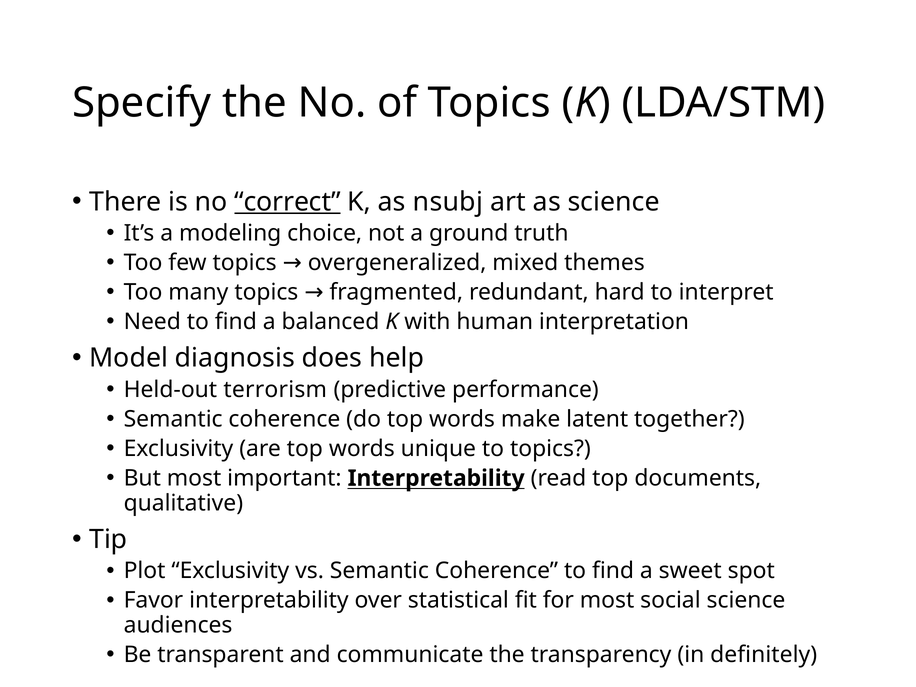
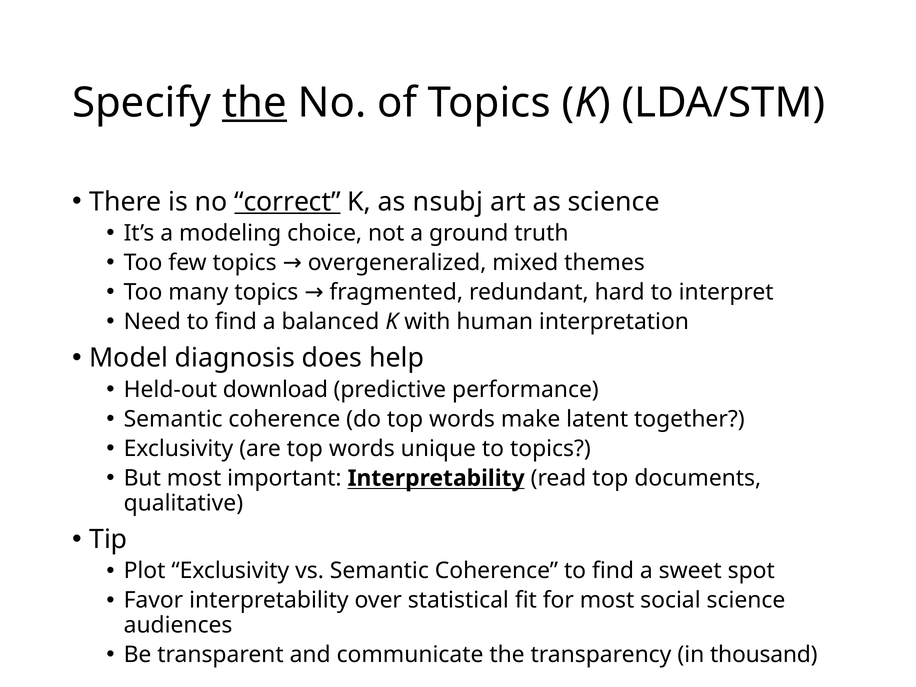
the at (255, 103) underline: none -> present
terrorism: terrorism -> download
definitely: definitely -> thousand
